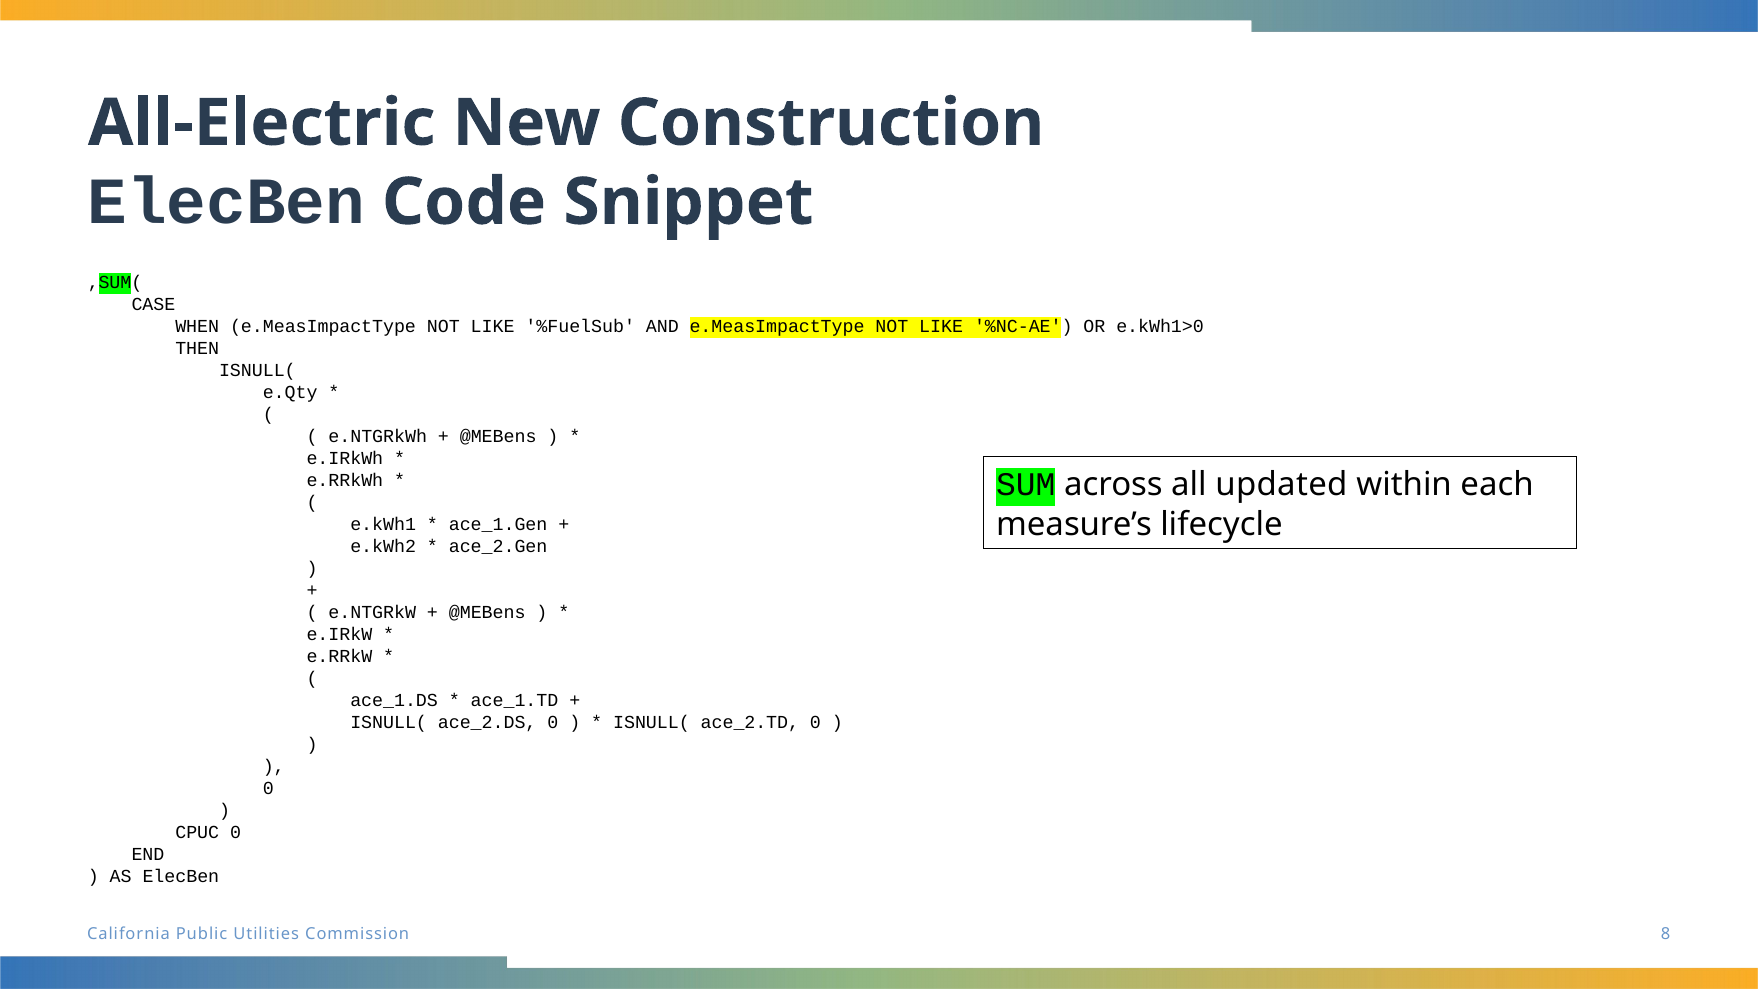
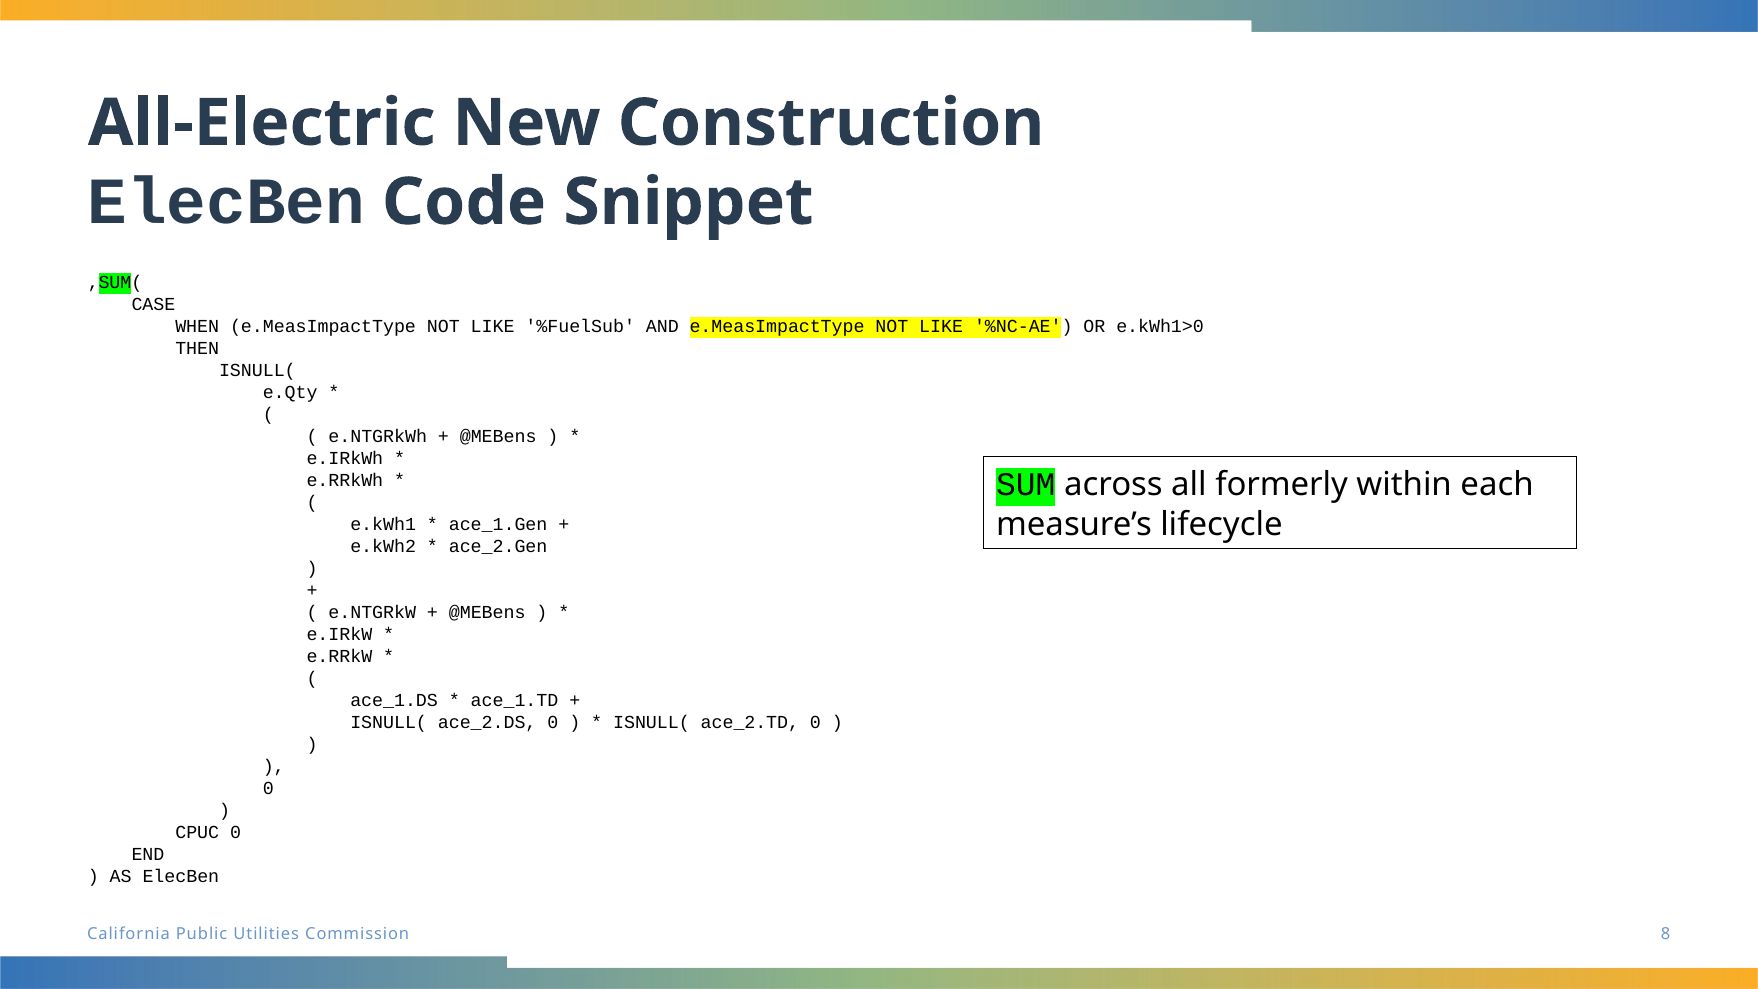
updated: updated -> formerly
